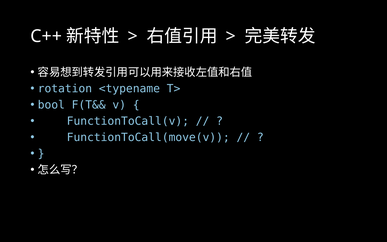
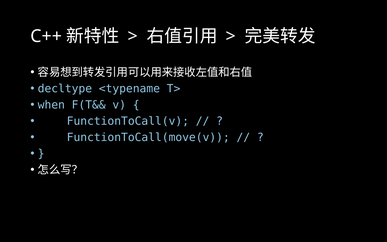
rotation: rotation -> decltype
bool: bool -> when
